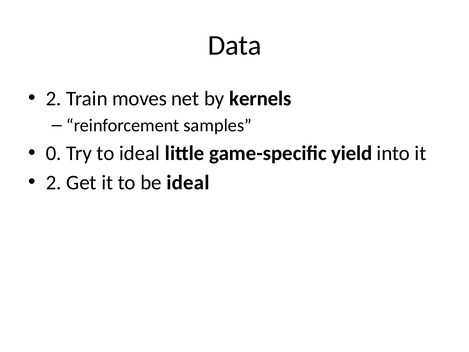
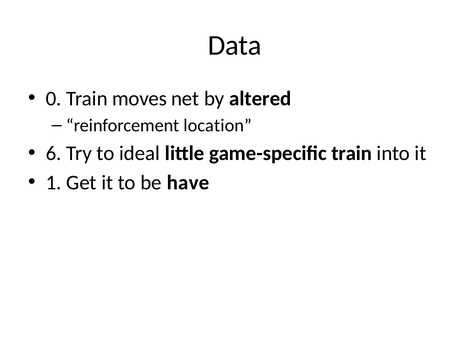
2 at (54, 98): 2 -> 0
kernels: kernels -> altered
samples: samples -> location
0: 0 -> 6
game-specific yield: yield -> train
2 at (54, 182): 2 -> 1
be ideal: ideal -> have
